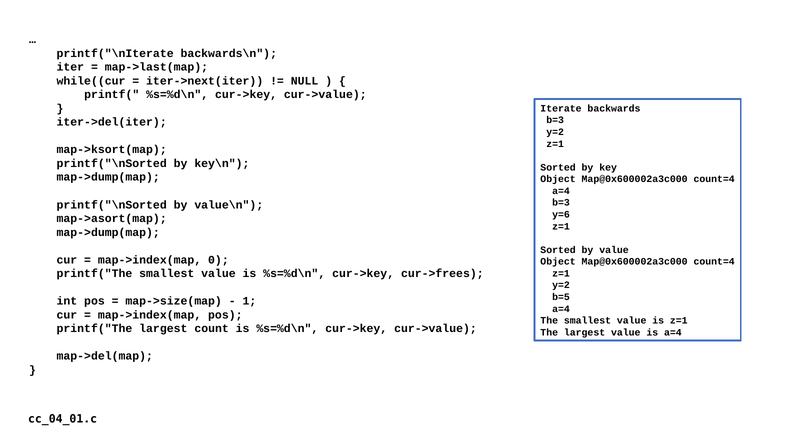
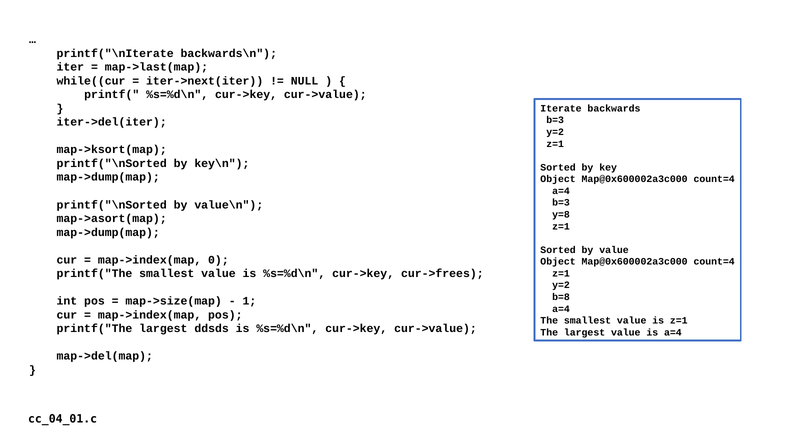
y=6: y=6 -> y=8
b=5: b=5 -> b=8
count: count -> ddsds
